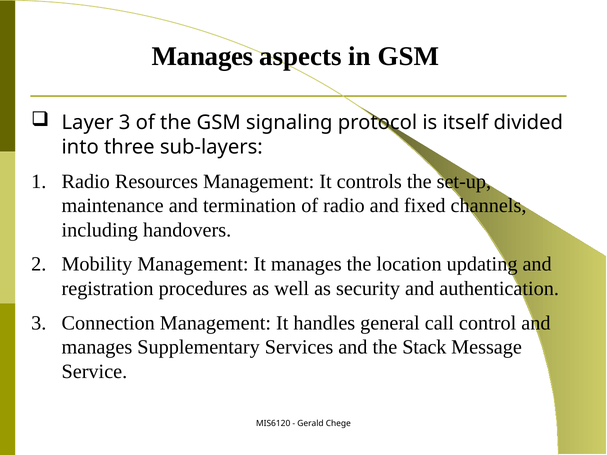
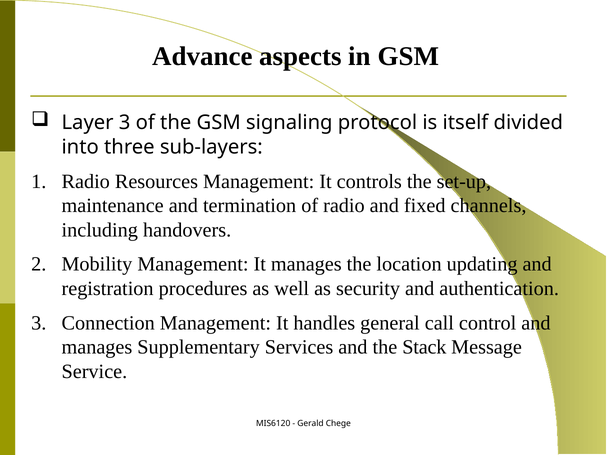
Manages at (203, 56): Manages -> Advance
